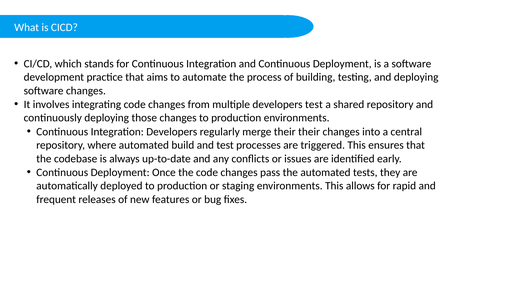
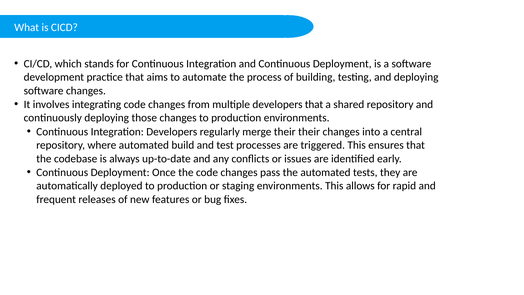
developers test: test -> that
